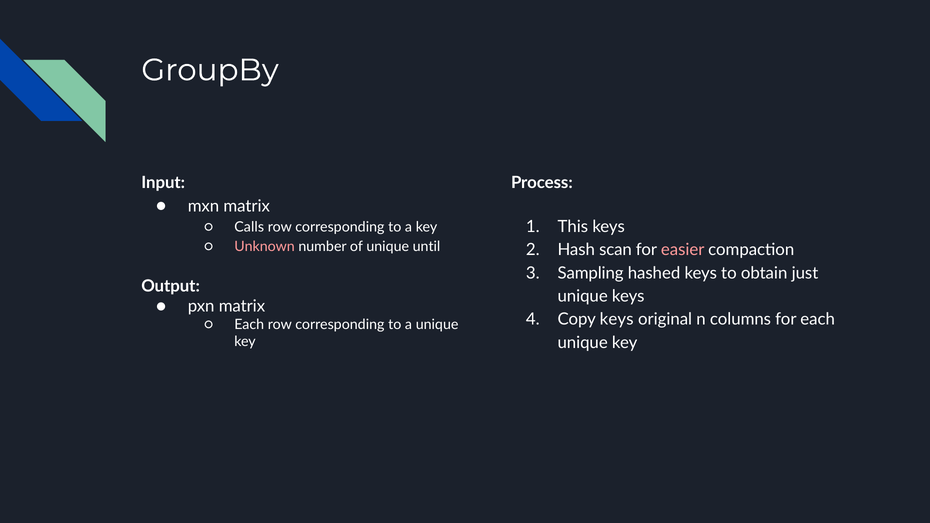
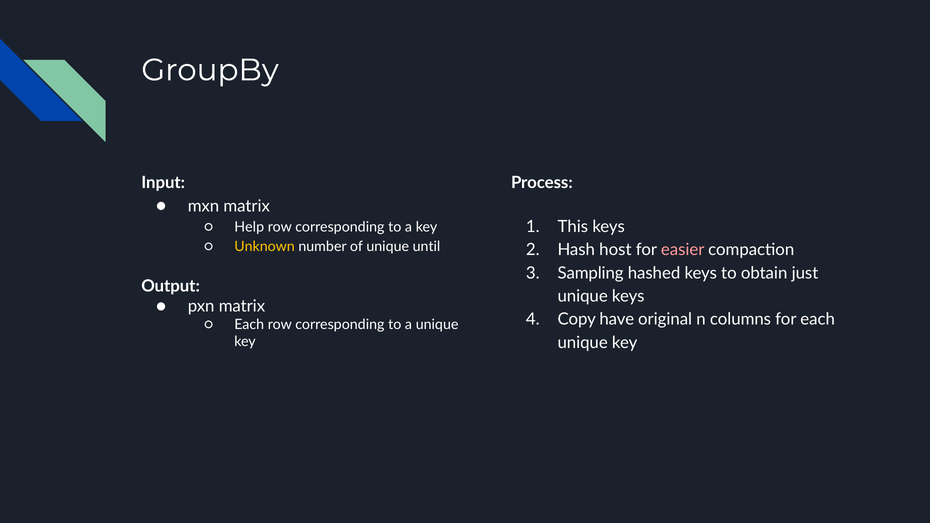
Calls: Calls -> Help
Unknown colour: pink -> yellow
scan: scan -> host
Copy keys: keys -> have
